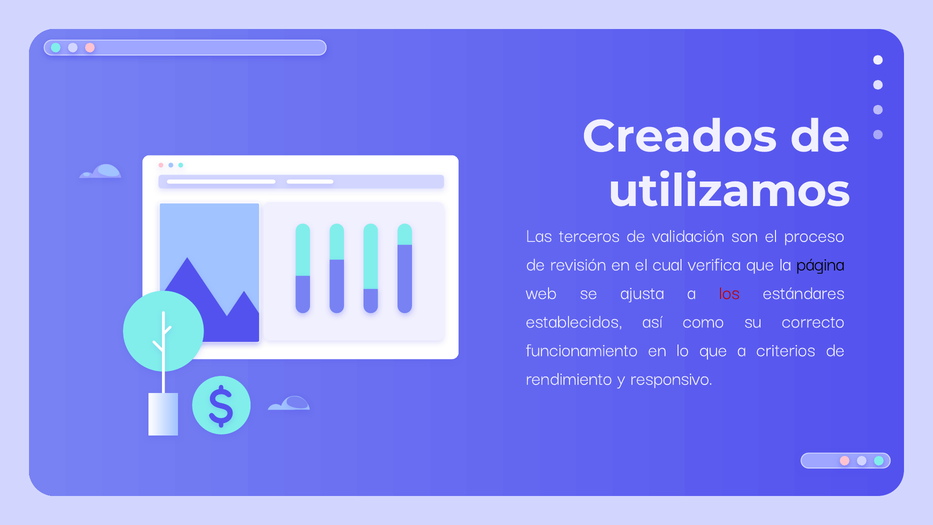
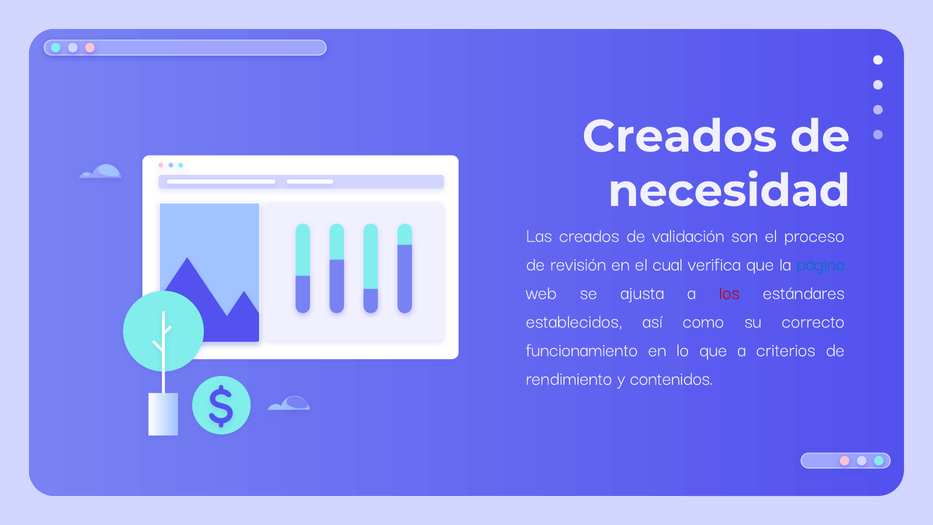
utilizamos: utilizamos -> necesidad
Las terceros: terceros -> creados
página colour: black -> blue
responsivo: responsivo -> contenidos
